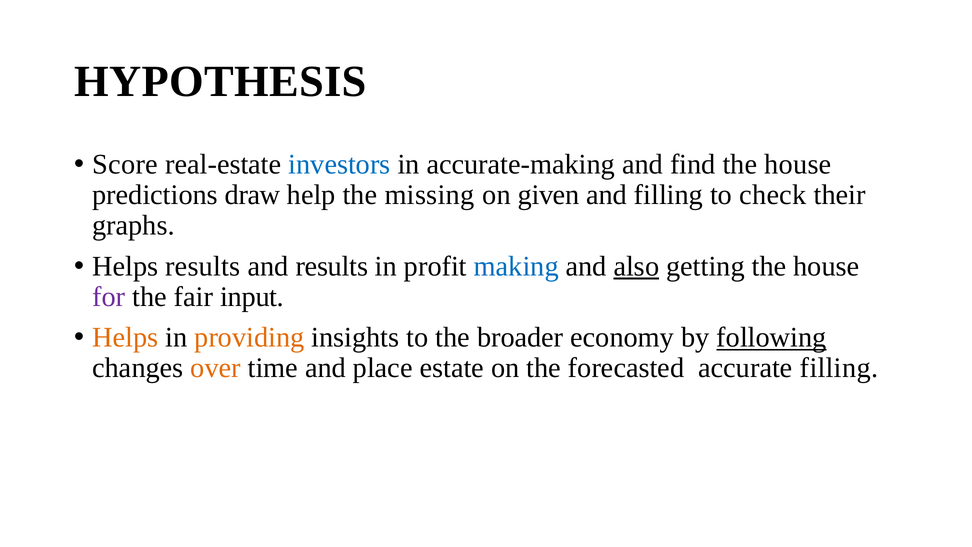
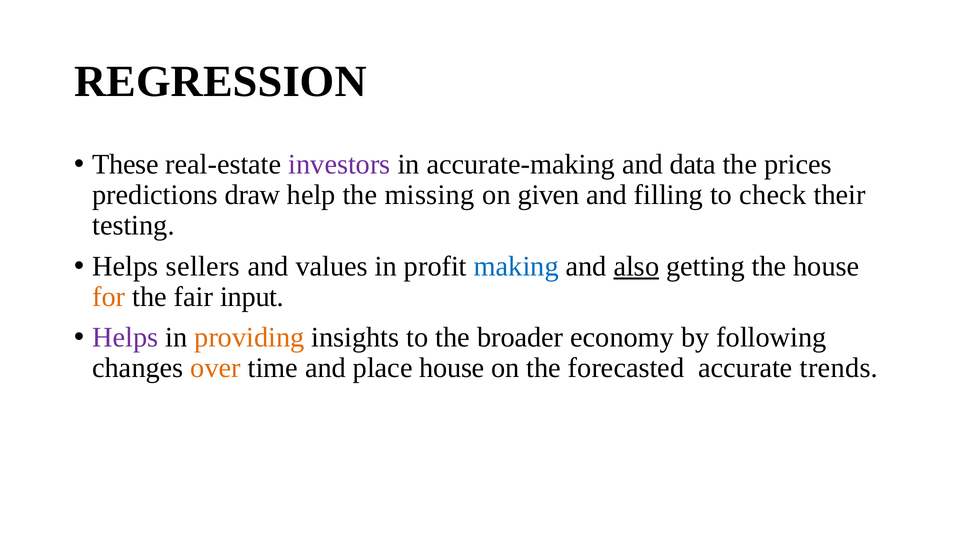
HYPOTHESIS: HYPOTHESIS -> REGRESSION
Score: Score -> These
investors colour: blue -> purple
find: find -> data
house at (798, 164): house -> prices
graphs: graphs -> testing
Helps results: results -> sellers
and results: results -> values
for colour: purple -> orange
Helps at (125, 337) colour: orange -> purple
following underline: present -> none
place estate: estate -> house
accurate filling: filling -> trends
